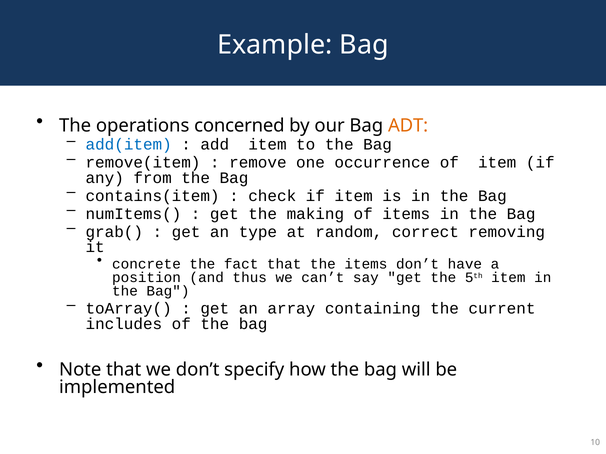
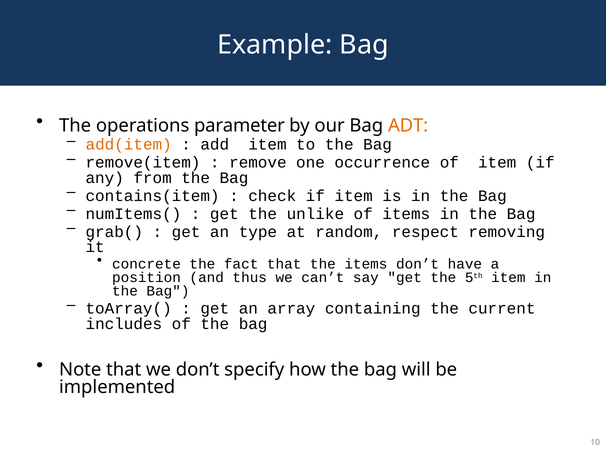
concerned: concerned -> parameter
add(item colour: blue -> orange
making: making -> unlike
correct: correct -> respect
